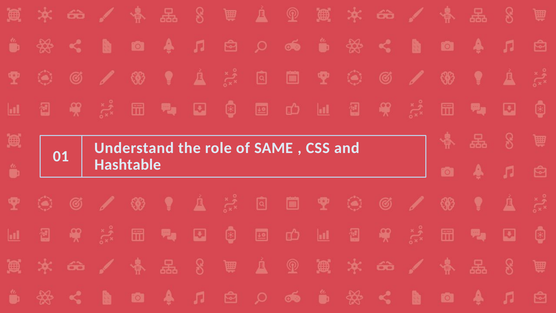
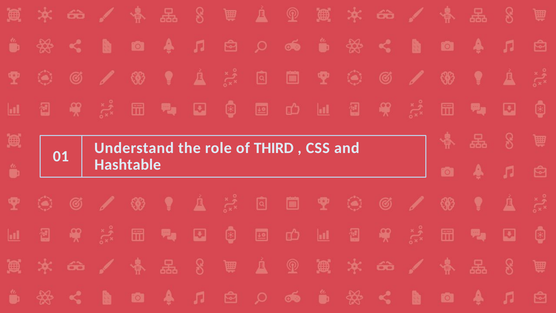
SAME: SAME -> THIRD
